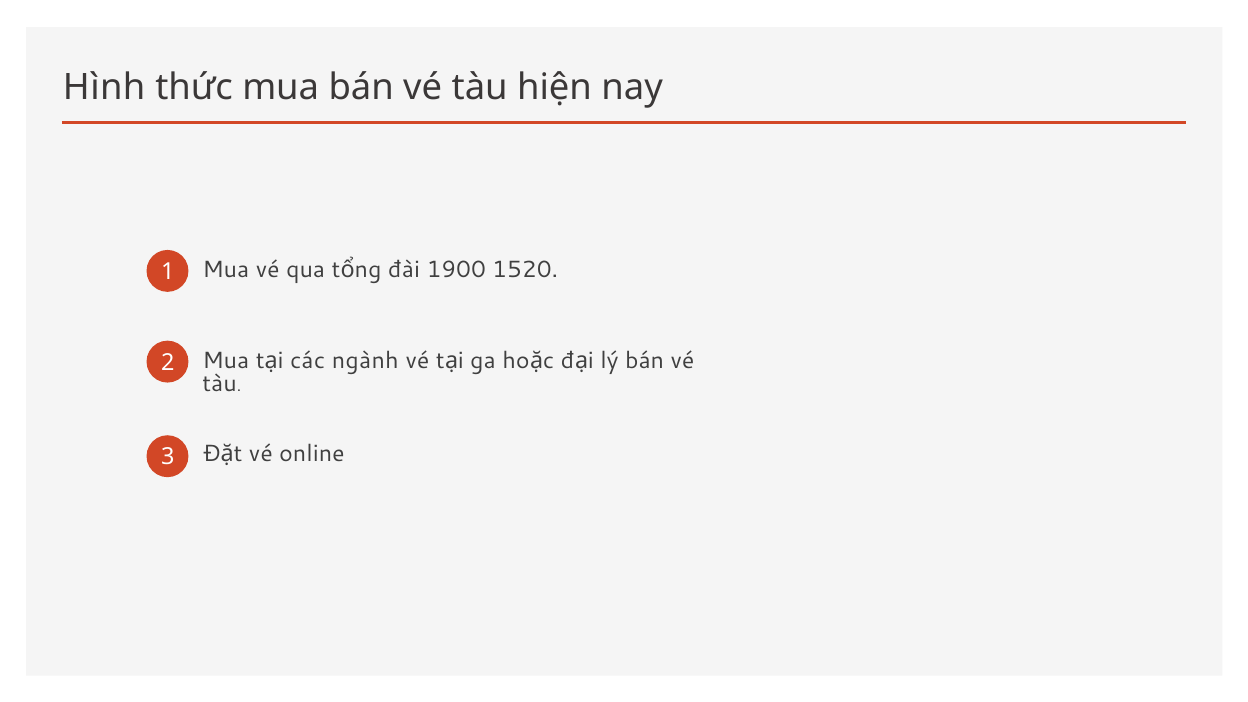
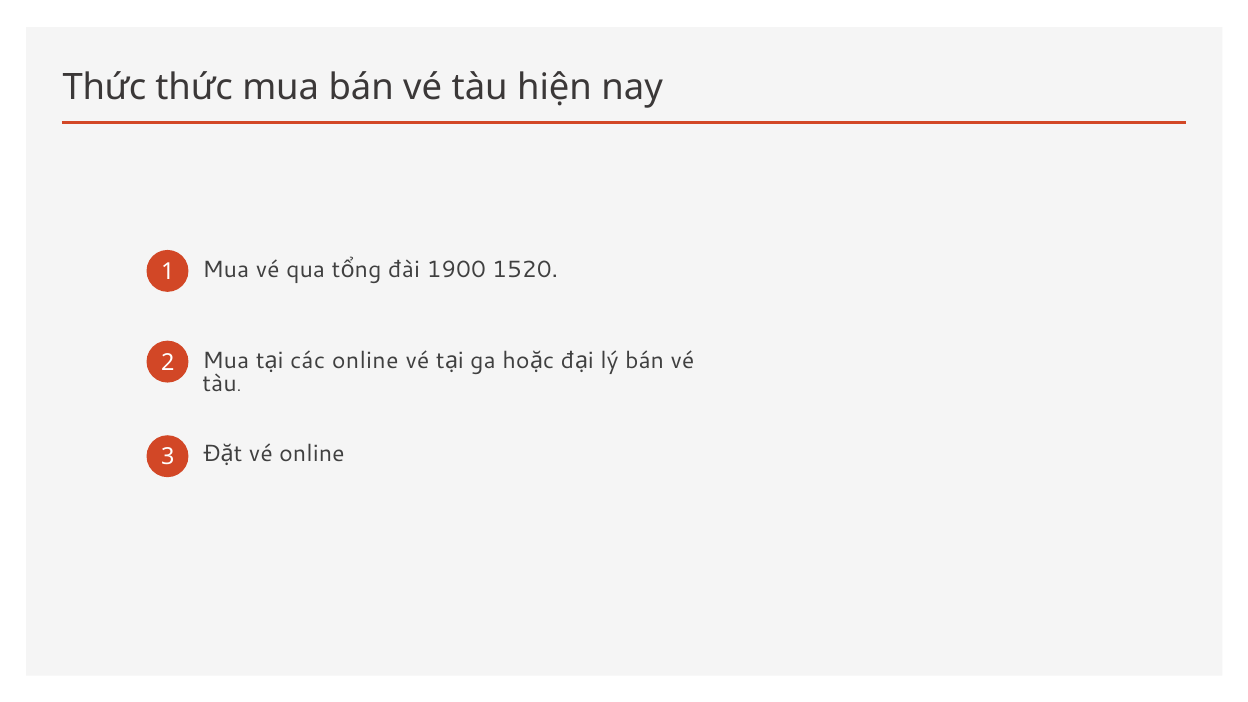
Hình at (104, 87): Hình -> Thức
các ngành: ngành -> online
